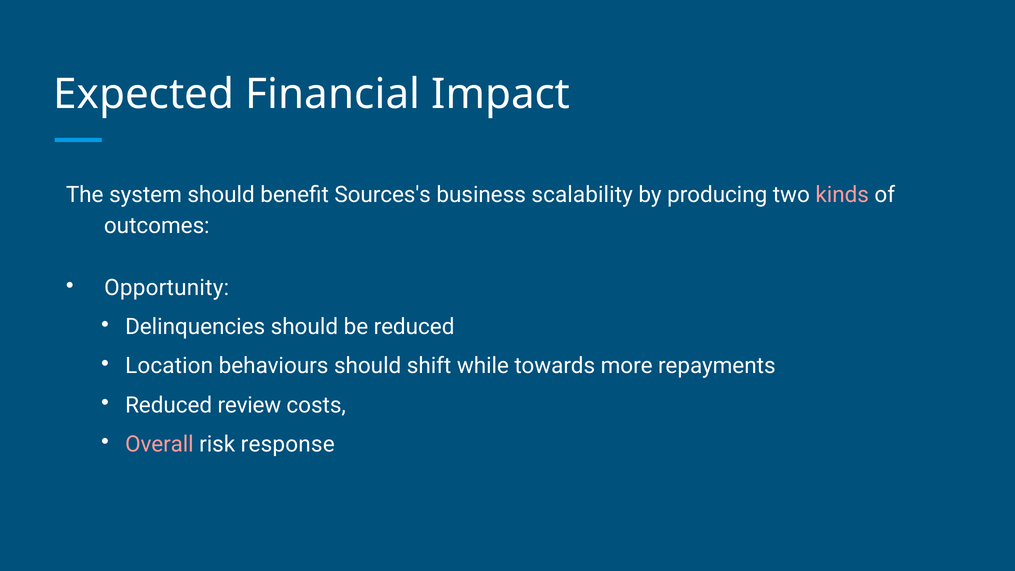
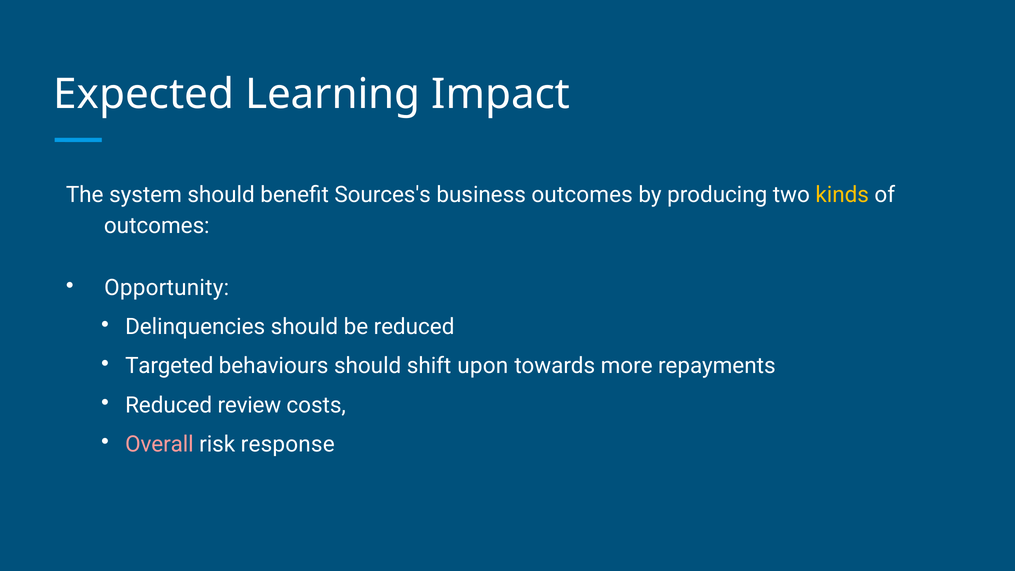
Financial: Financial -> Learning
business scalability: scalability -> outcomes
kinds colour: pink -> yellow
Location: Location -> Targeted
while: while -> upon
